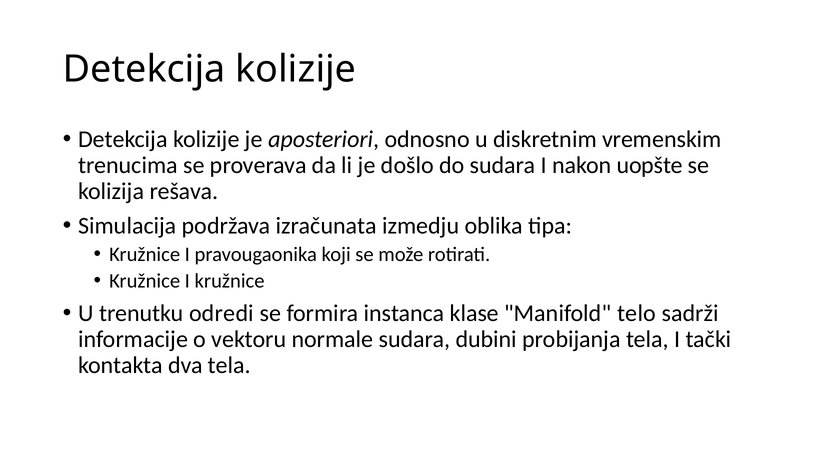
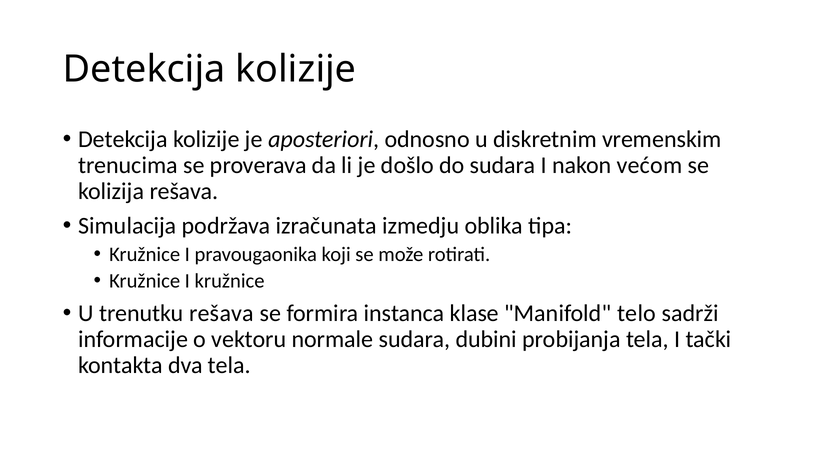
uopšte: uopšte -> većom
trenutku odredi: odredi -> rešava
